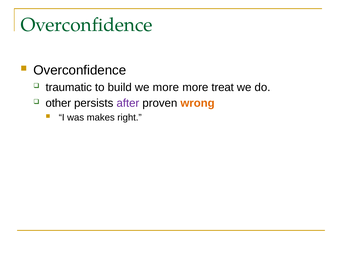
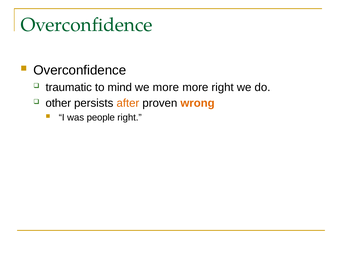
build: build -> mind
more treat: treat -> right
after colour: purple -> orange
makes: makes -> people
